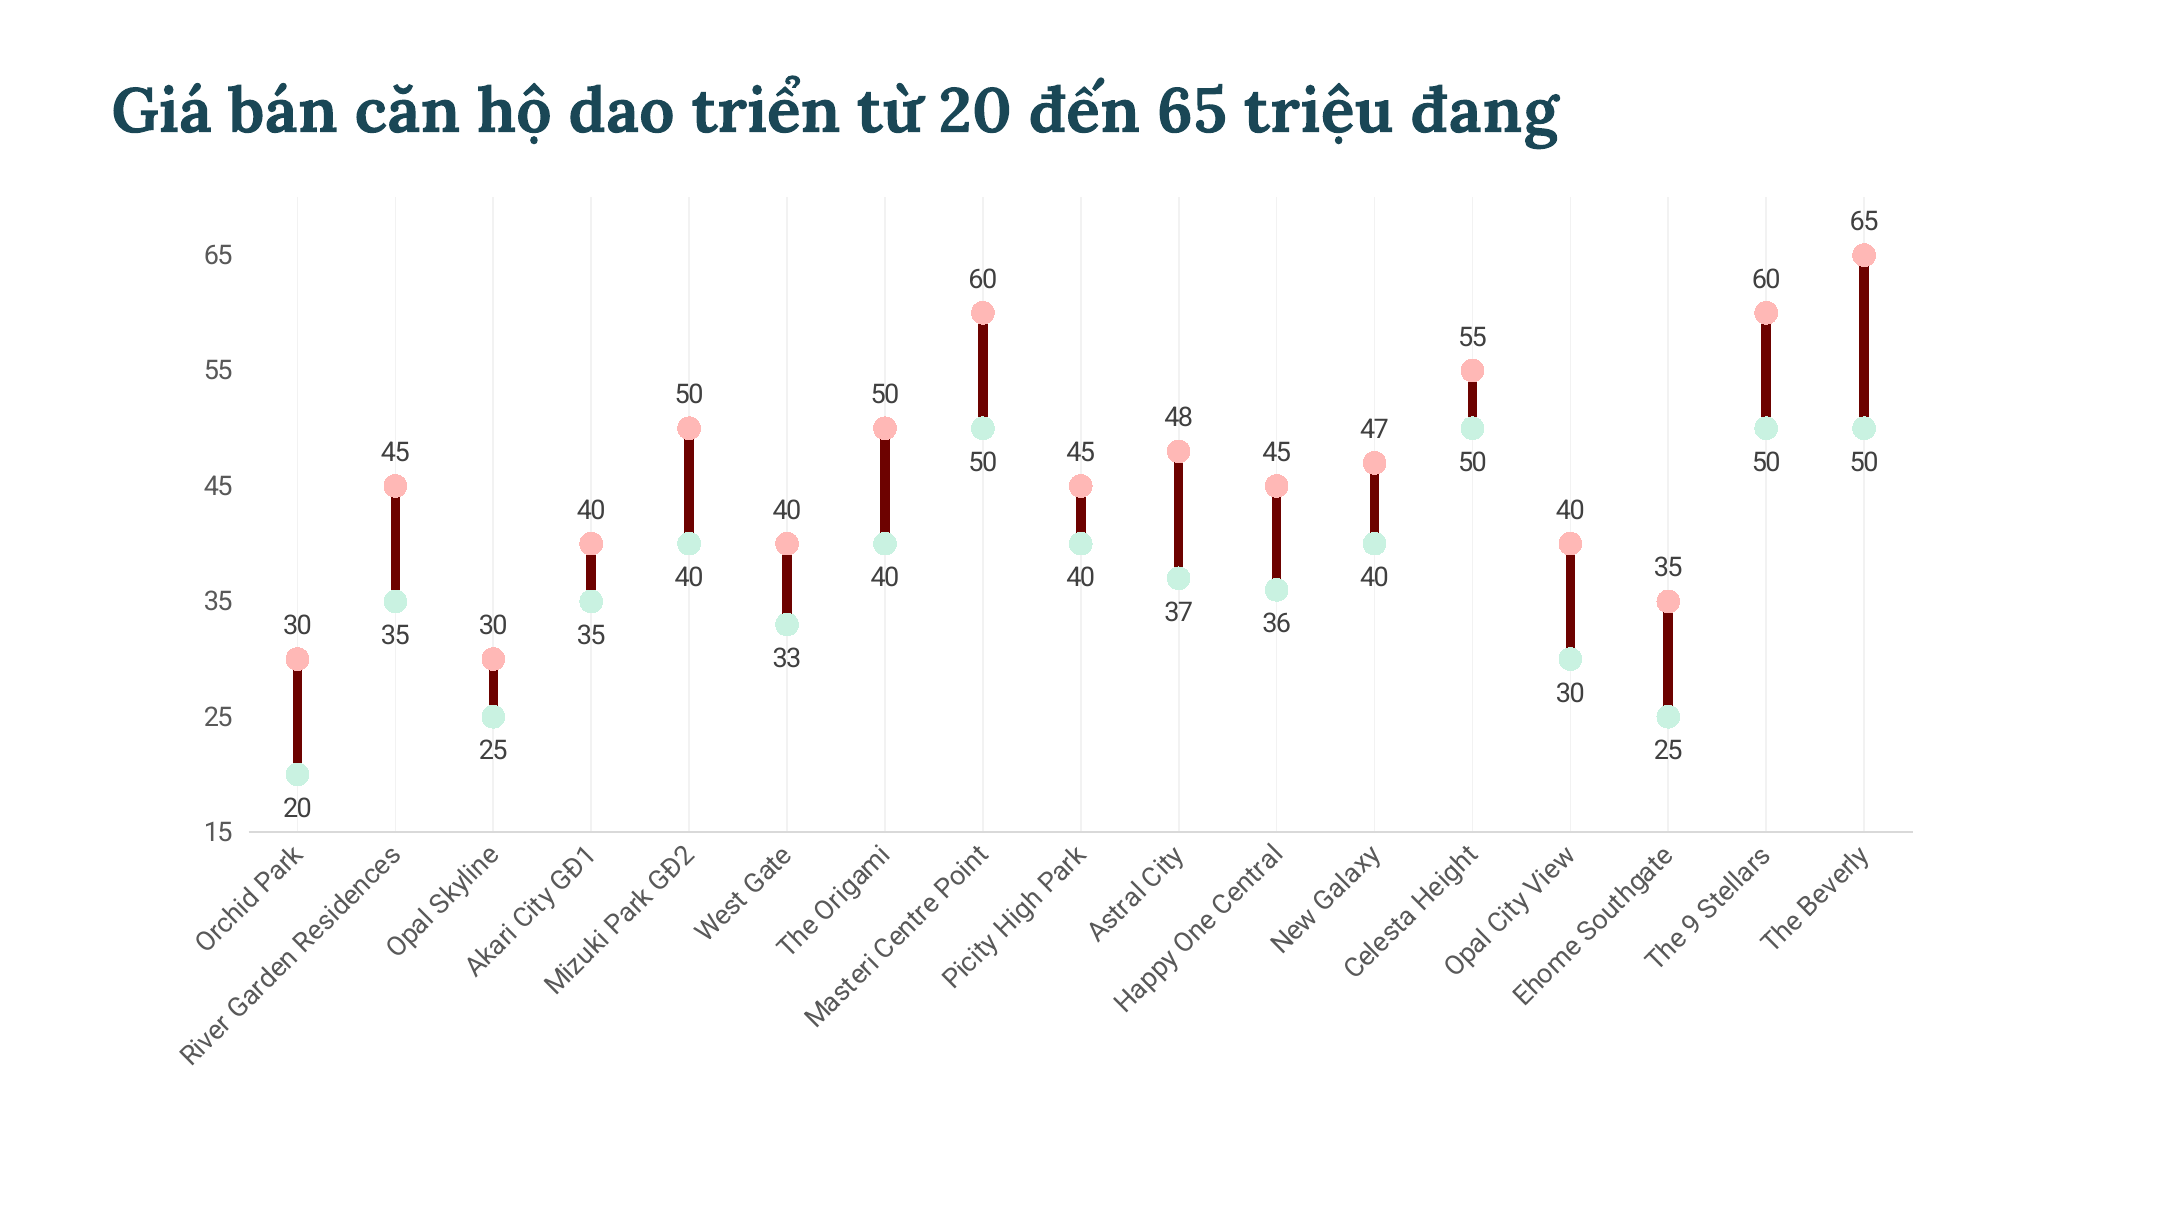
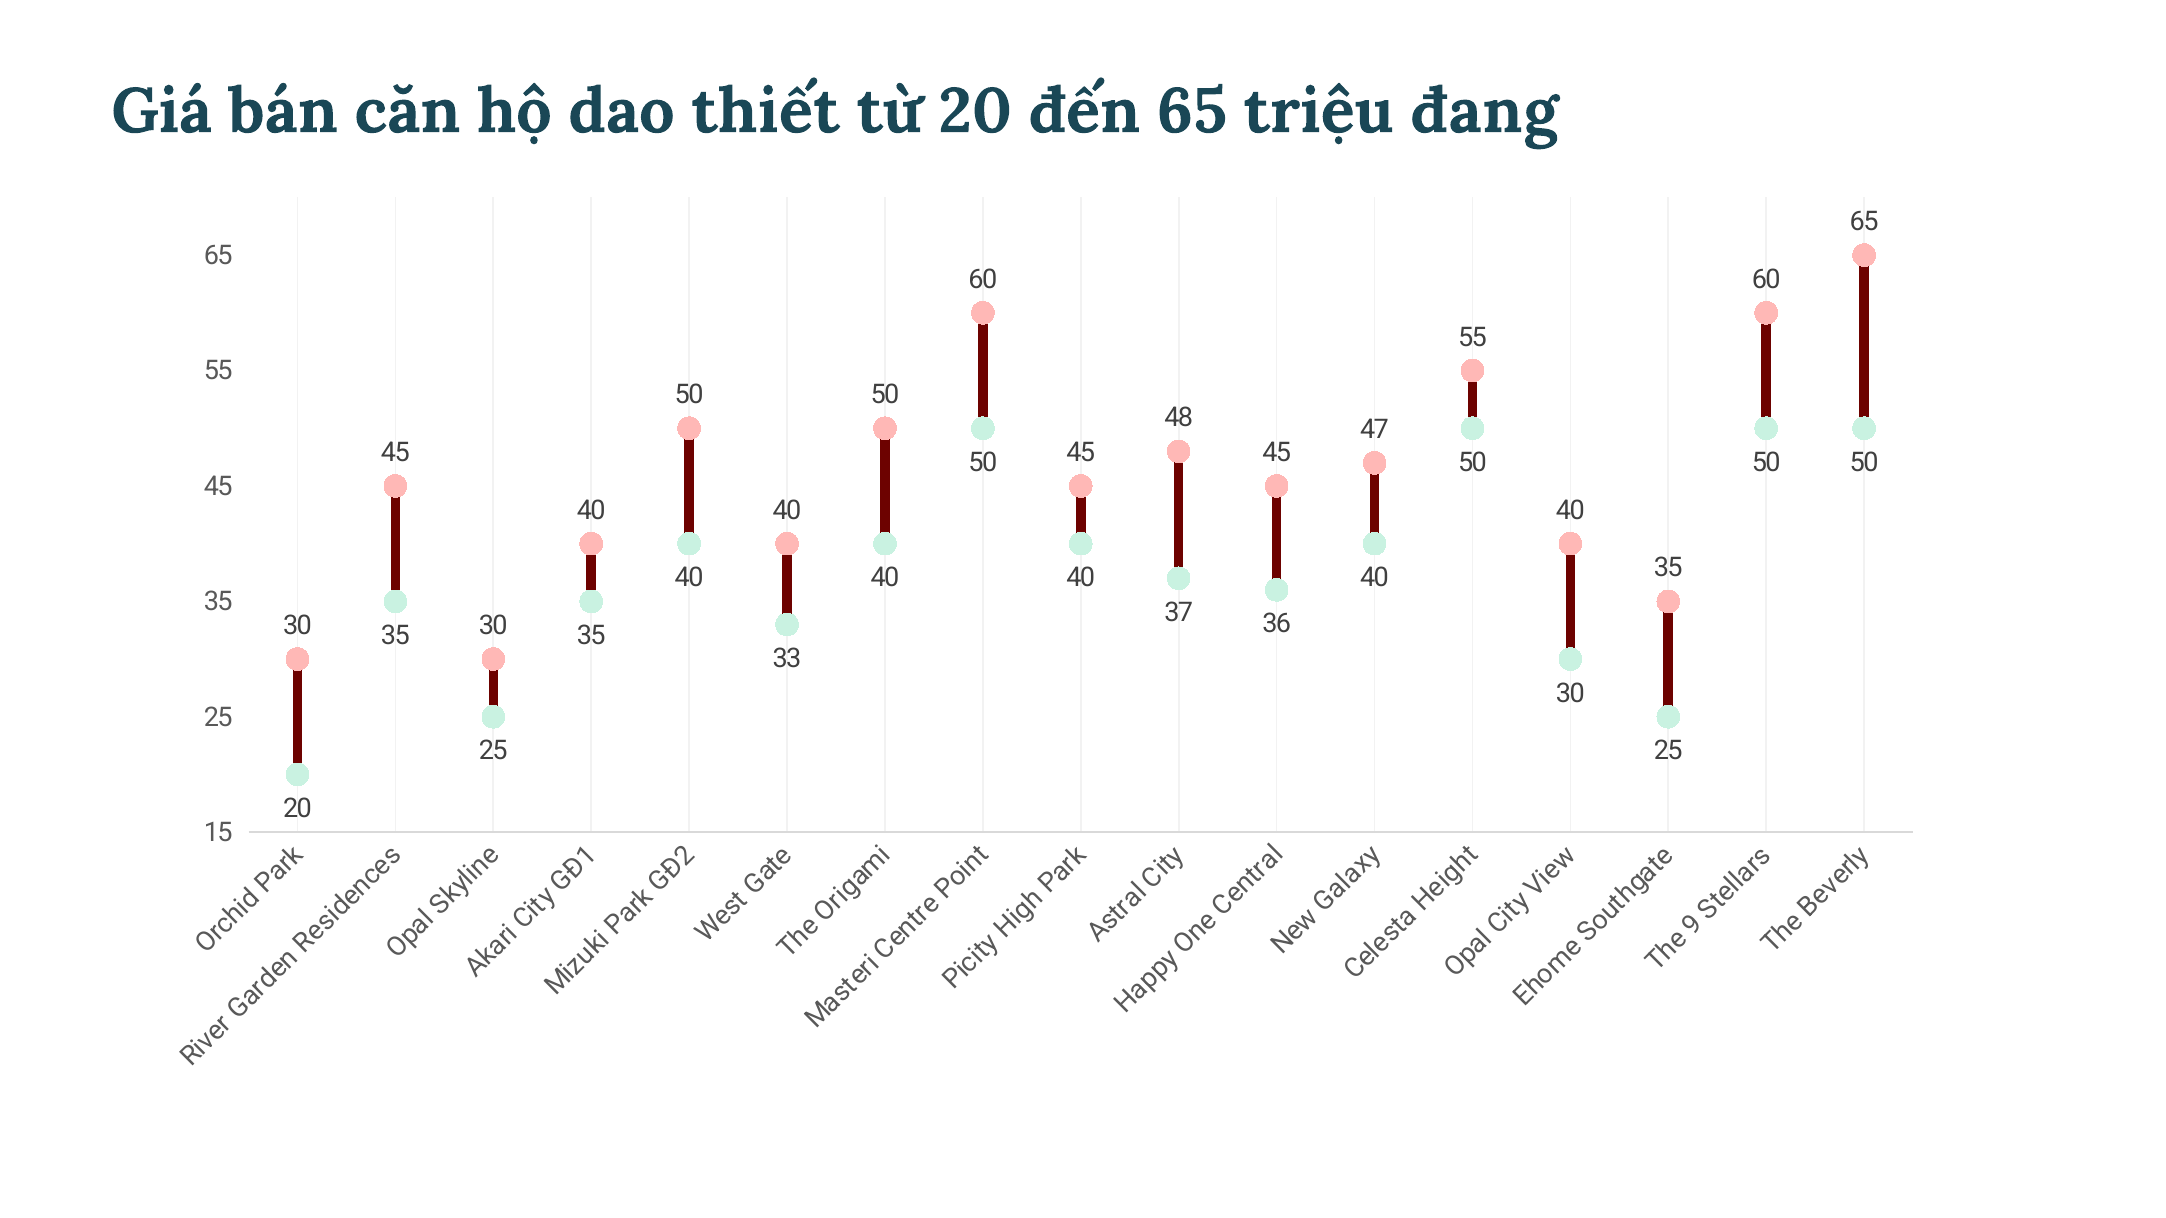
triển: triển -> thiết
